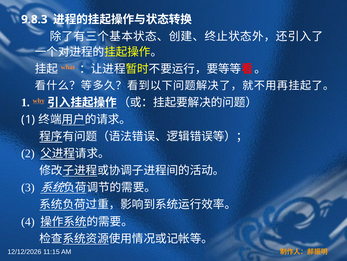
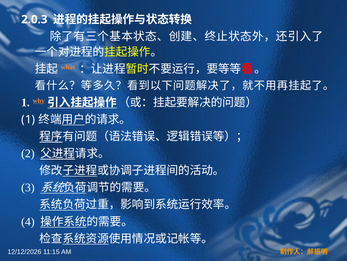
9.8.3: 9.8.3 -> 2.0.3
